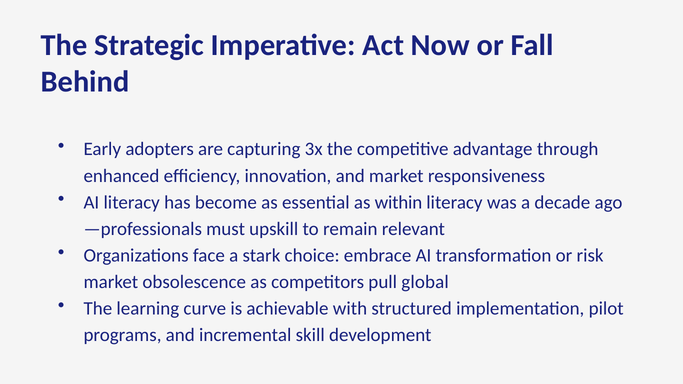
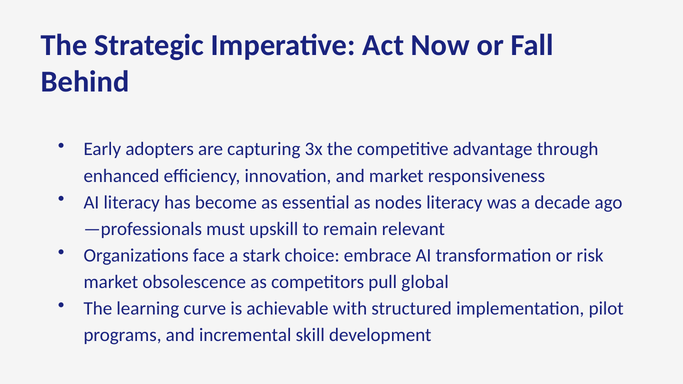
within: within -> nodes
